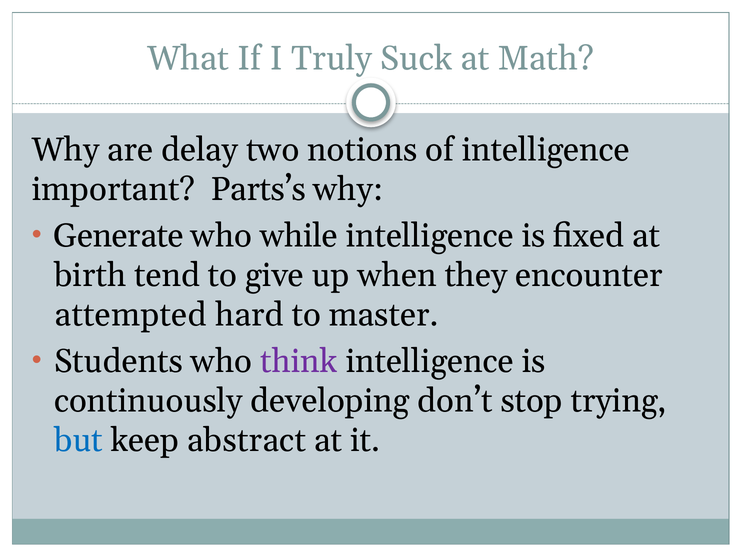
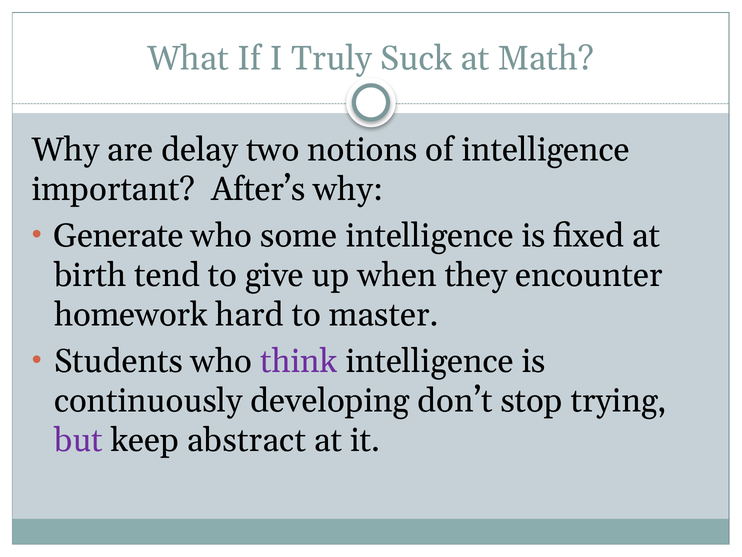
Parts’s: Parts’s -> After’s
while: while -> some
attempted: attempted -> homework
but colour: blue -> purple
